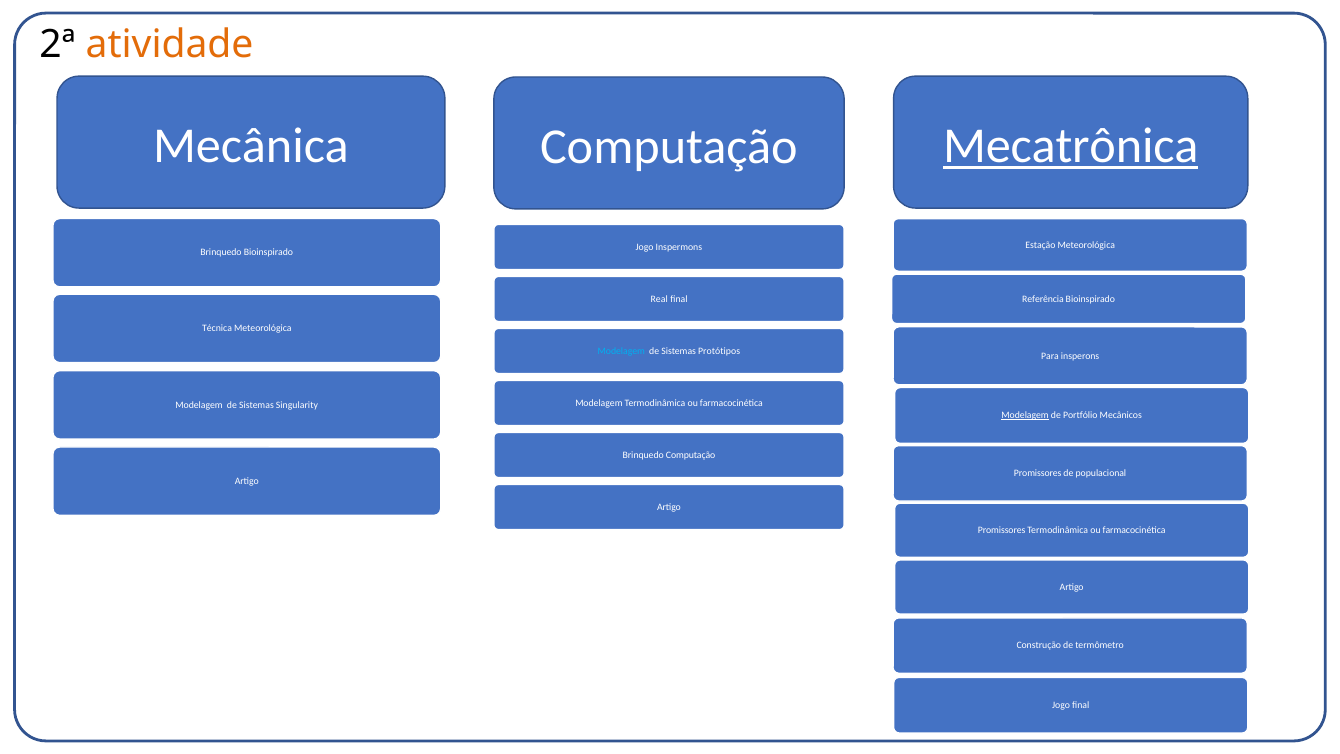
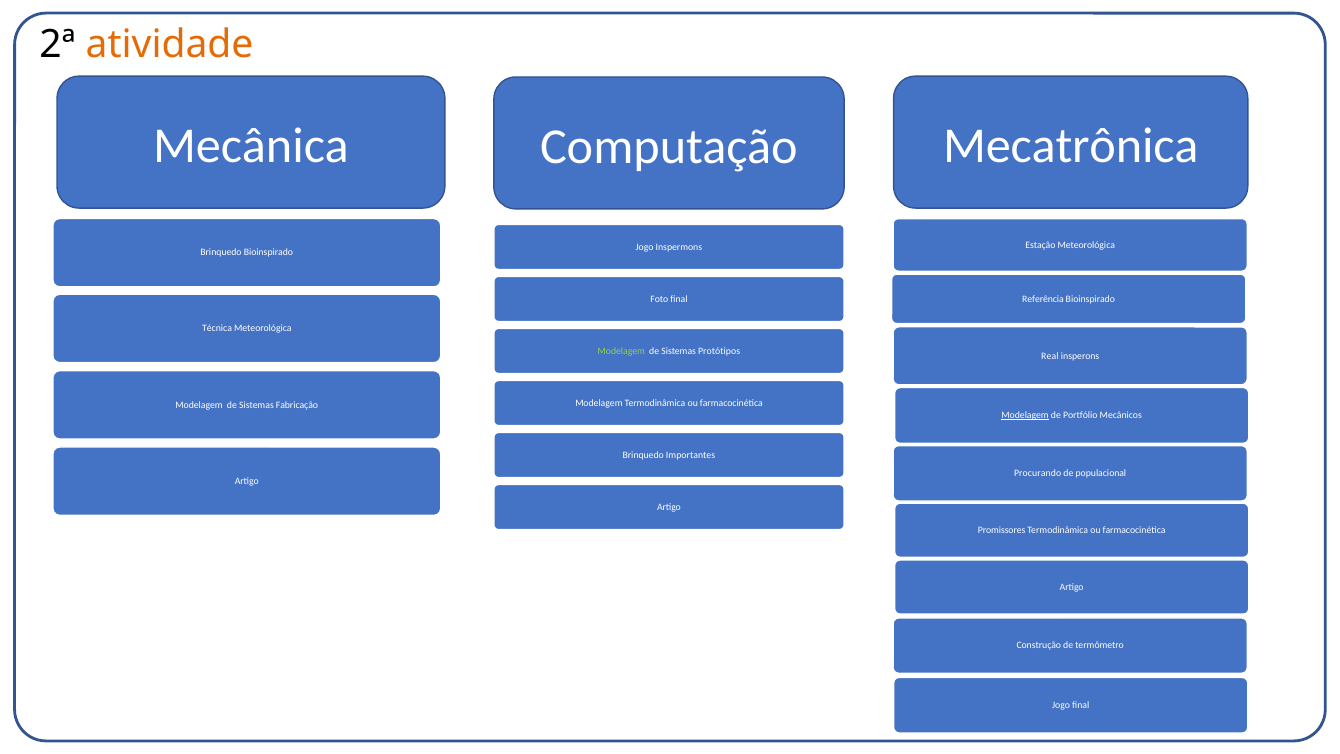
Mecatrônica underline: present -> none
Real: Real -> Foto
Modelagem at (621, 351) colour: light blue -> light green
Para: Para -> Real
Singularity: Singularity -> Fabricação
Brinquedo Computação: Computação -> Importantes
Promissores at (1038, 473): Promissores -> Procurando
